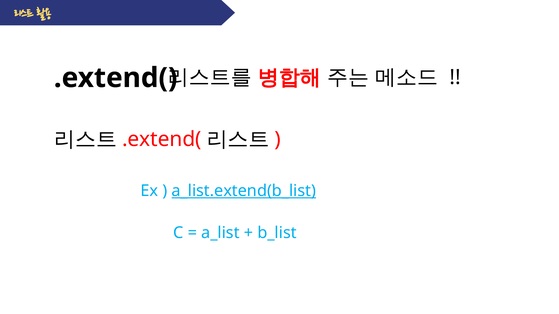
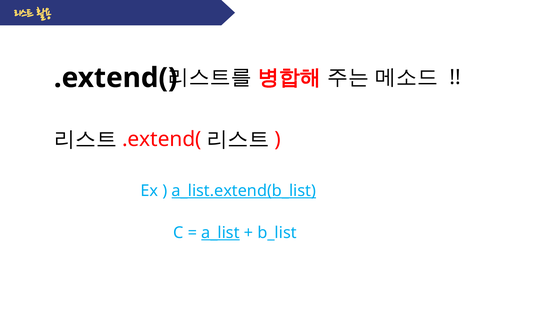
a_list underline: none -> present
